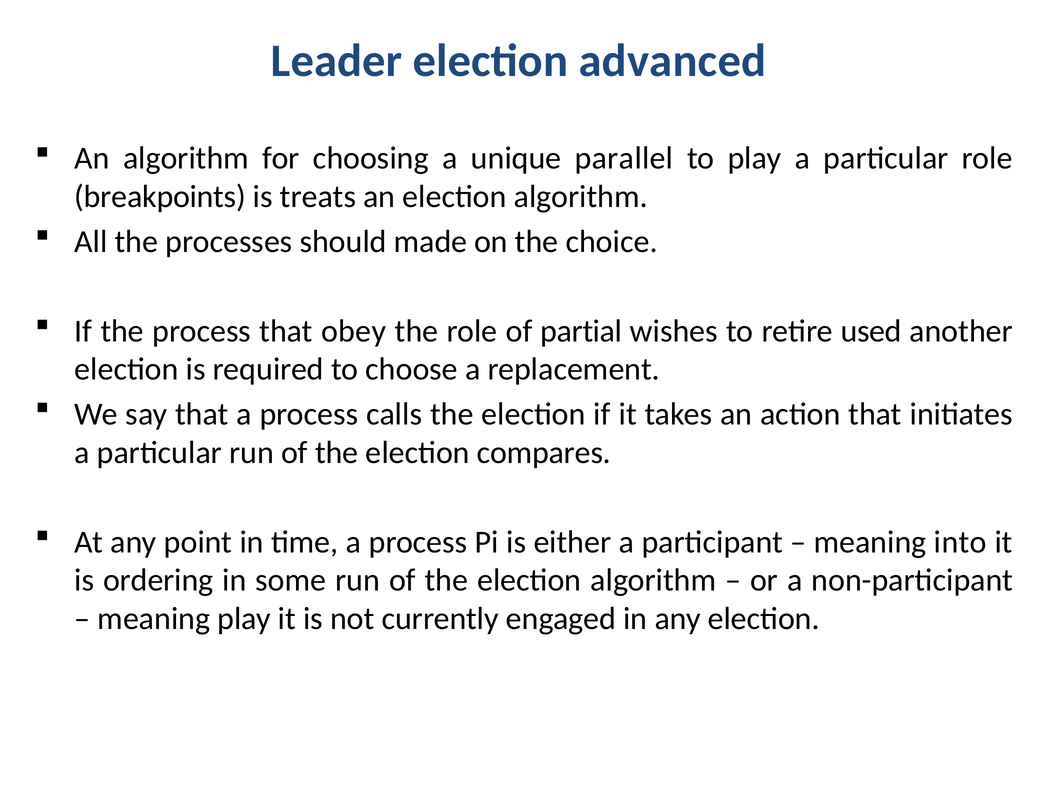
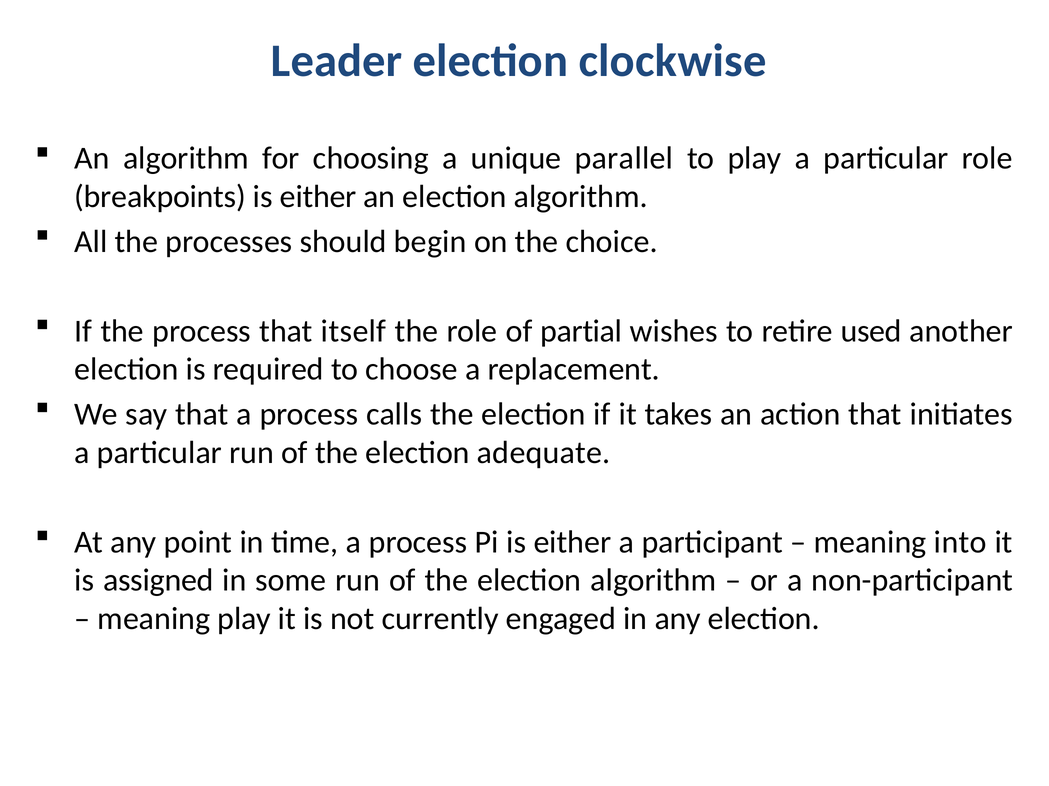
advanced: advanced -> clockwise
treats at (318, 197): treats -> either
made: made -> begin
obey: obey -> itself
compares: compares -> adequate
ordering: ordering -> assigned
